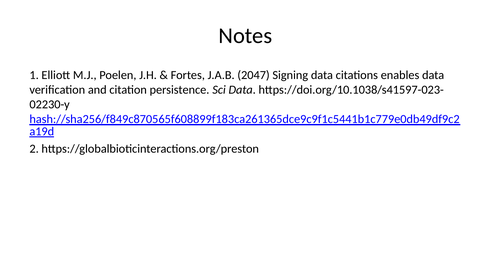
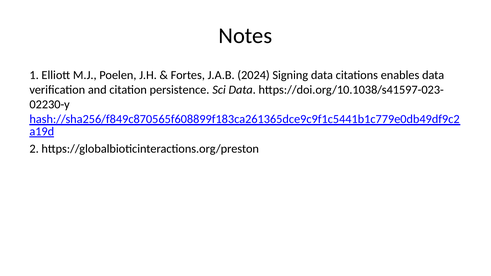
2047: 2047 -> 2024
